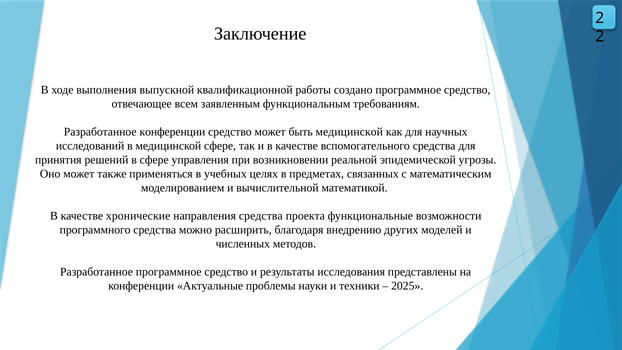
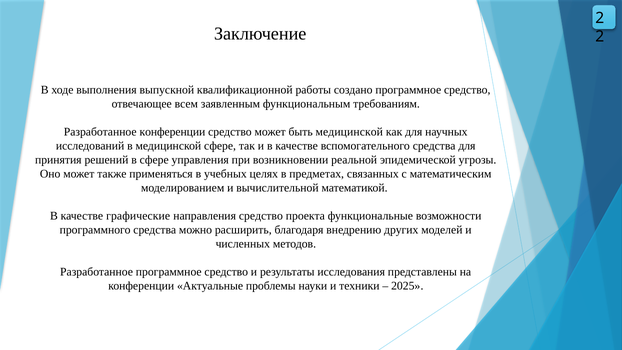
хронические: хронические -> графические
направления средства: средства -> средство
